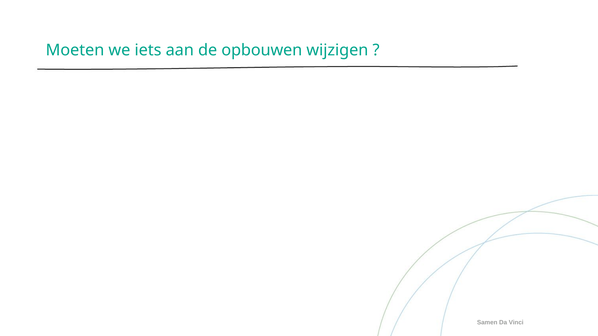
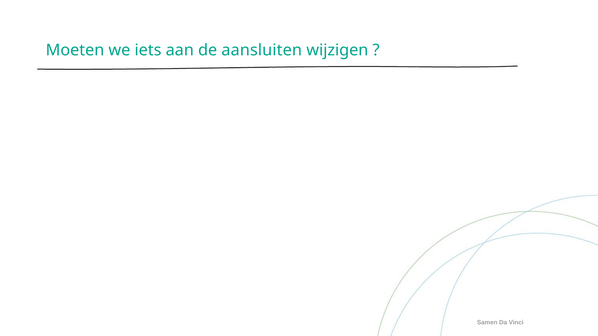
opbouwen: opbouwen -> aansluiten
